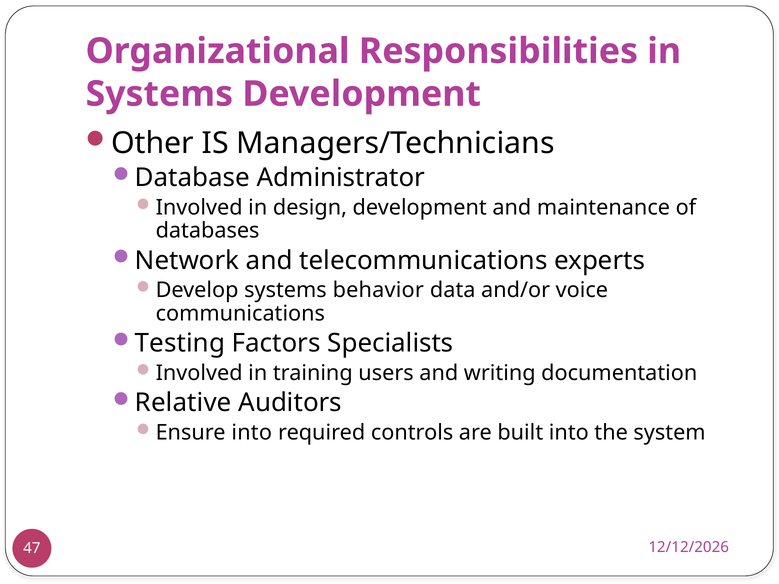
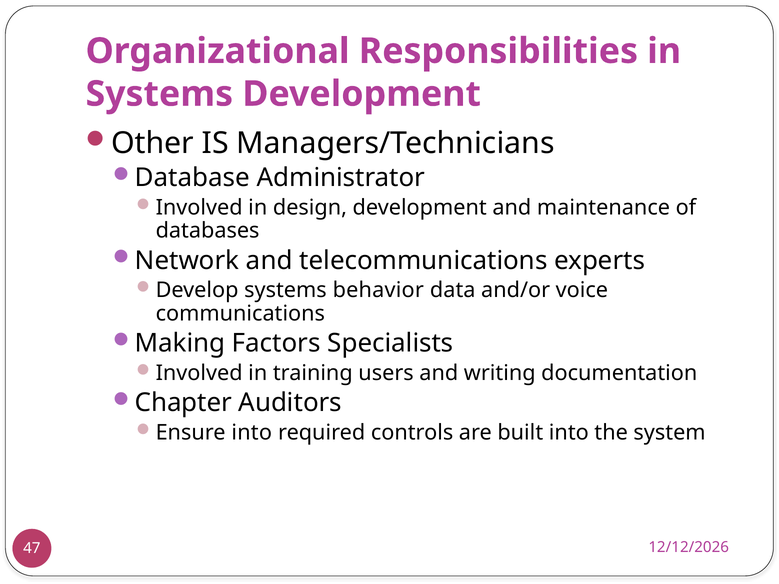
Testing: Testing -> Making
Relative: Relative -> Chapter
